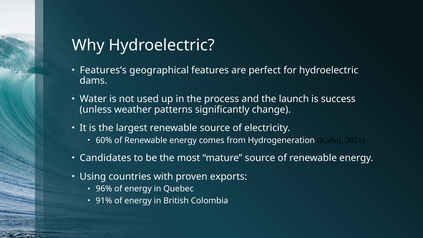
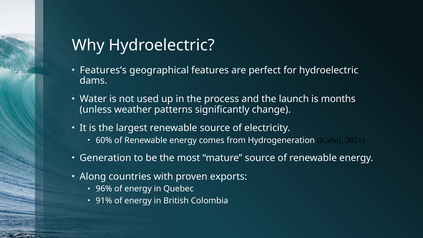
success: success -> months
Candidates: Candidates -> Generation
Using: Using -> Along
